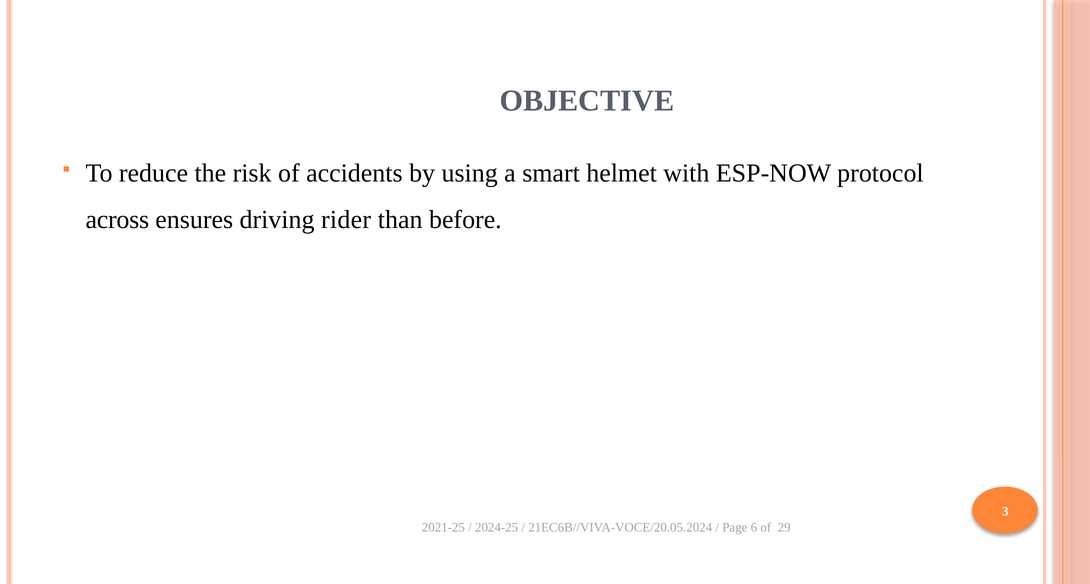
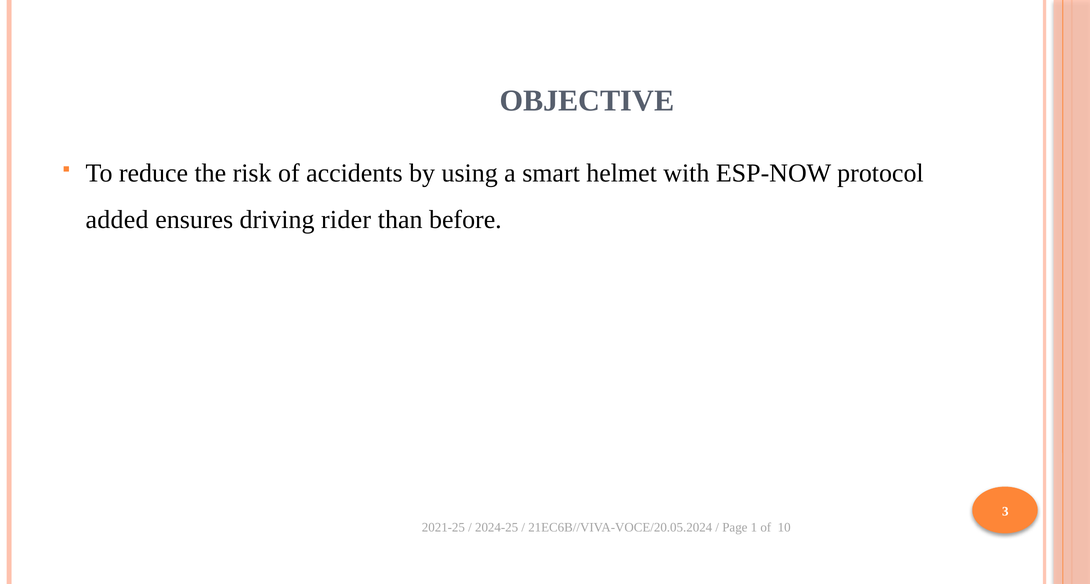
across: across -> added
6: 6 -> 1
29: 29 -> 10
